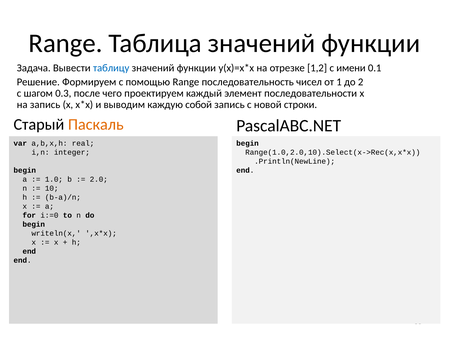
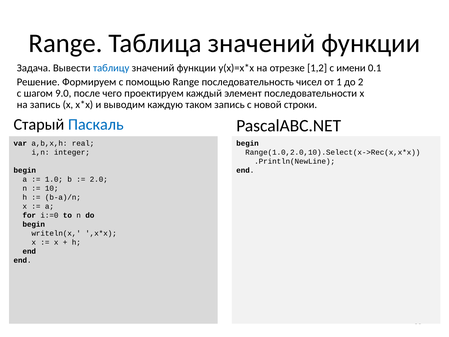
0.3: 0.3 -> 9.0
собой: собой -> таком
Паскаль colour: orange -> blue
